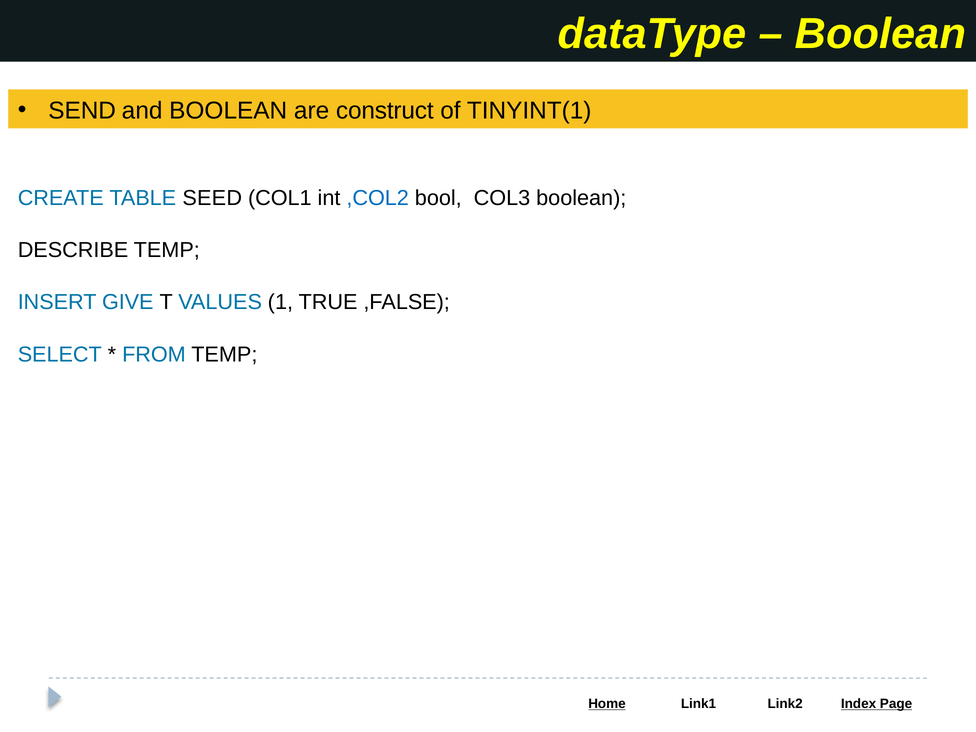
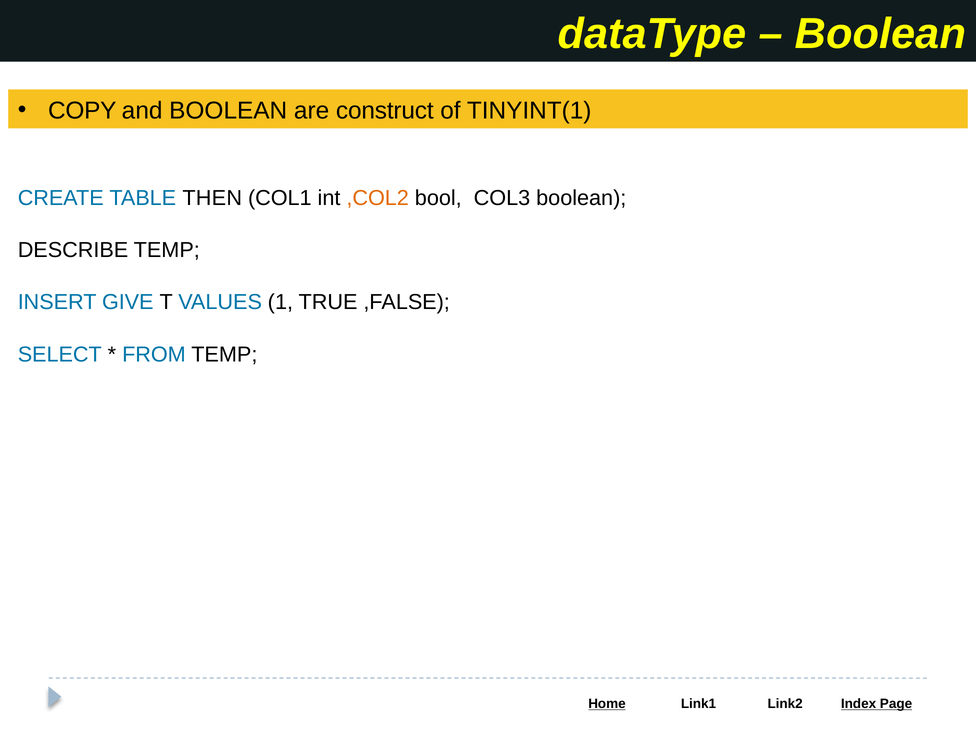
SEND: SEND -> COPY
SEED: SEED -> THEN
,COL2 colour: blue -> orange
